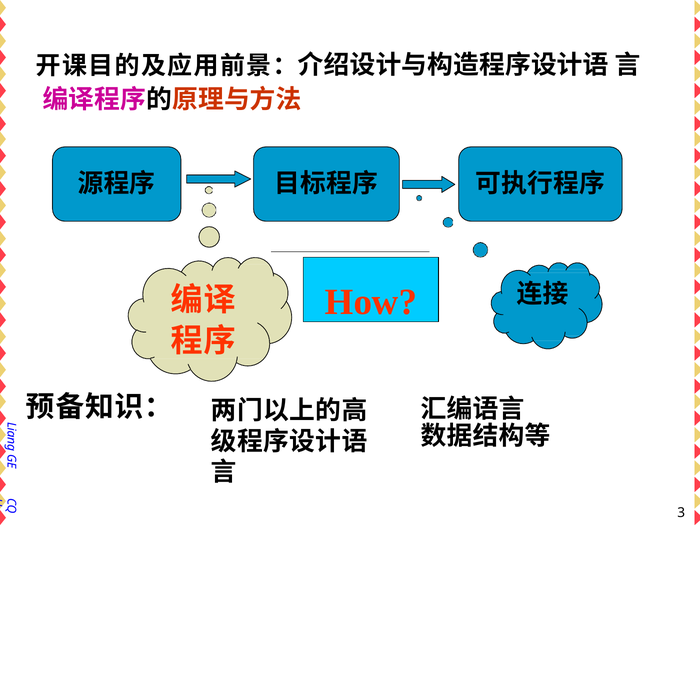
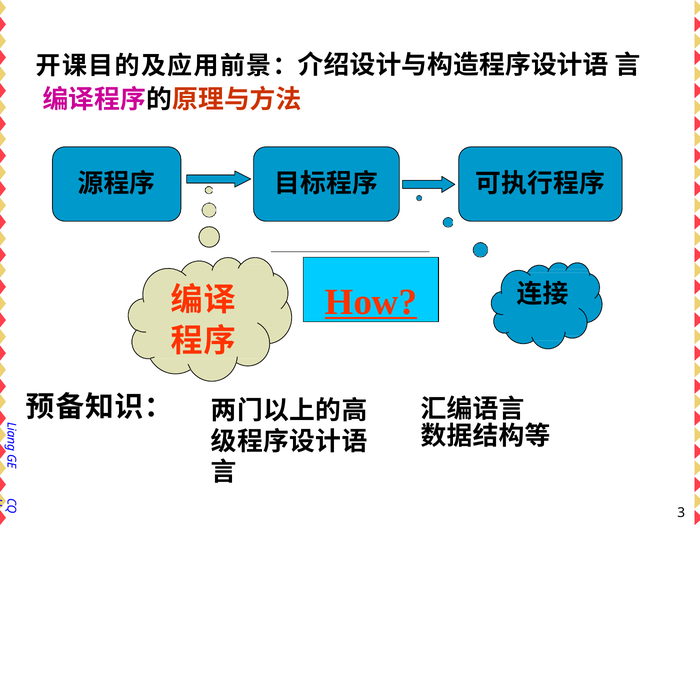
How underline: none -> present
